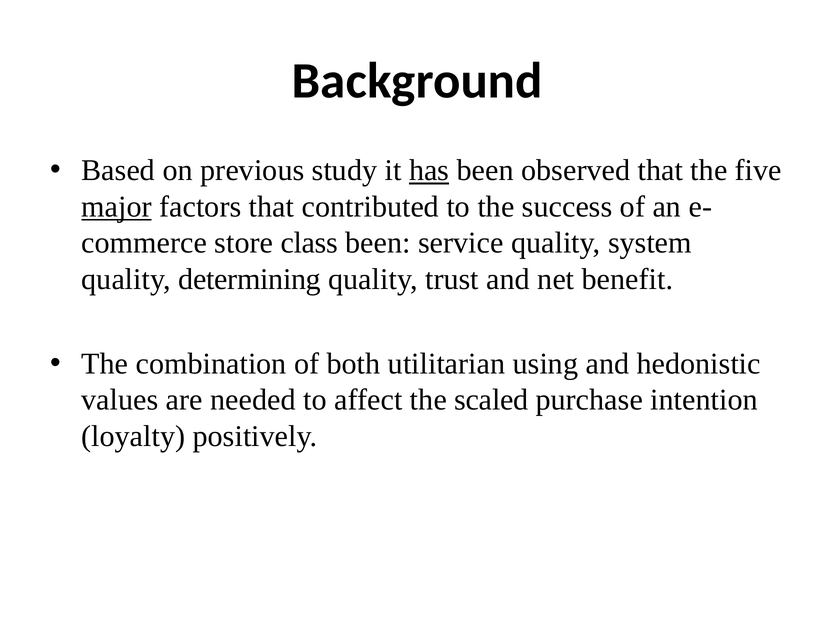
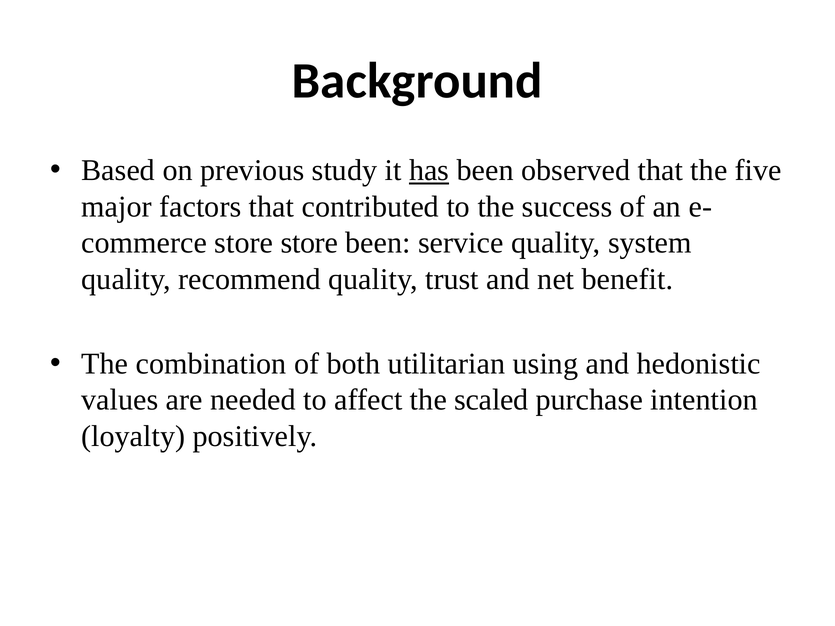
major underline: present -> none
store class: class -> store
determining: determining -> recommend
